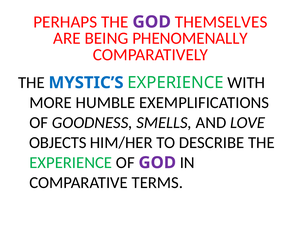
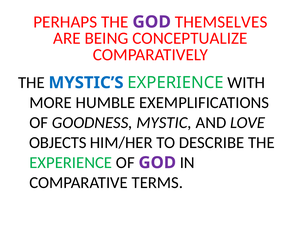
PHENOMENALLY: PHENOMENALLY -> CONCEPTUALIZE
SMELLS: SMELLS -> MYSTIC
